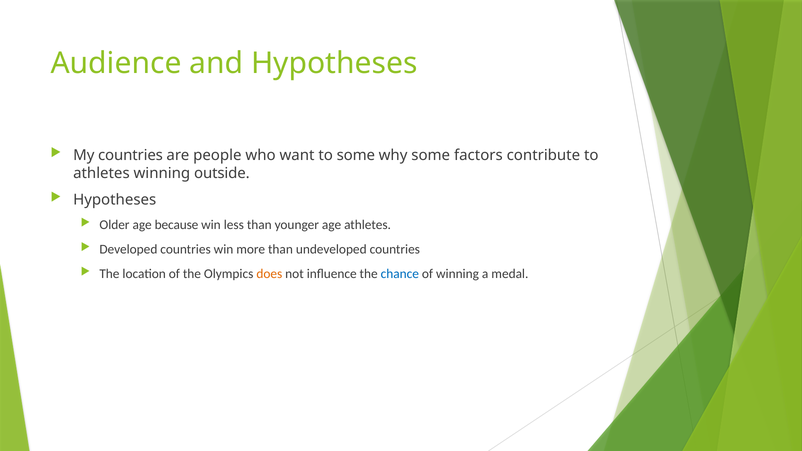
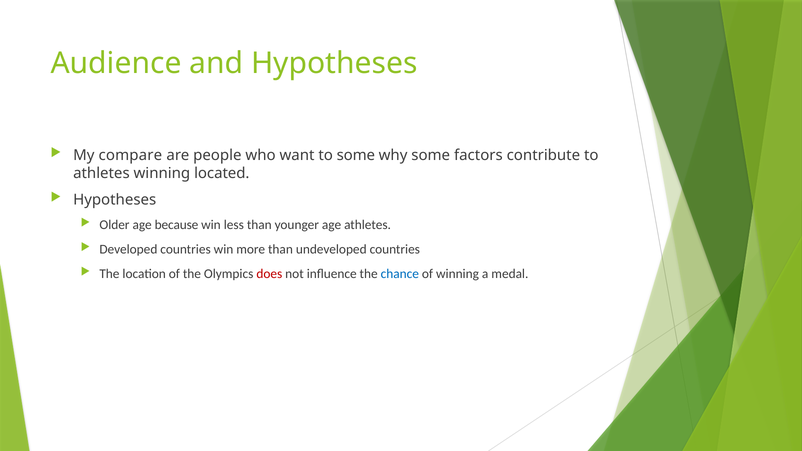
My countries: countries -> compare
outside: outside -> located
does colour: orange -> red
